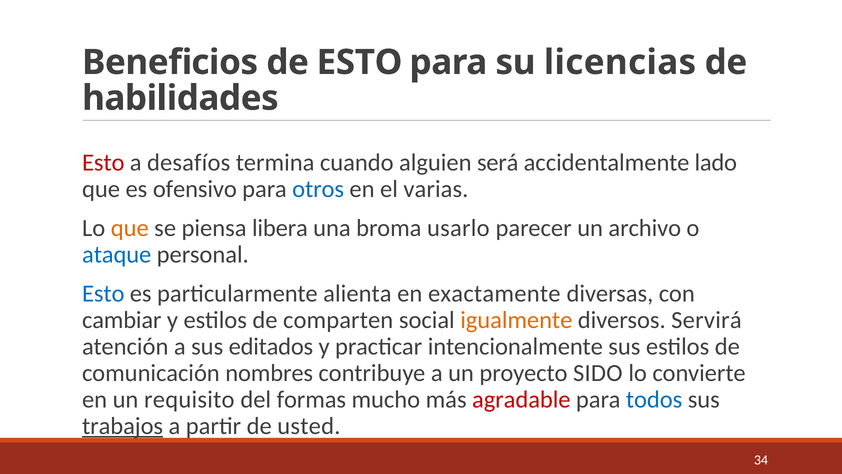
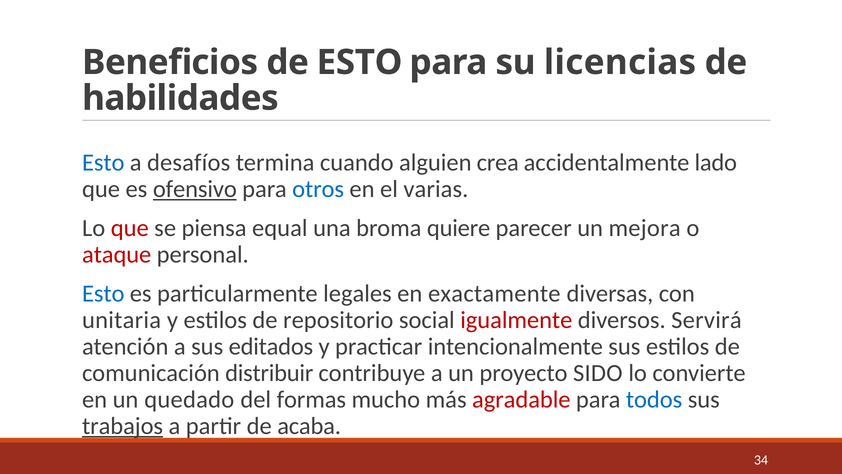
Esto at (103, 163) colour: red -> blue
será: será -> crea
ofensivo underline: none -> present
que at (130, 228) colour: orange -> red
libera: libera -> equal
usarlo: usarlo -> quiere
archivo: archivo -> mejora
ataque colour: blue -> red
alienta: alienta -> legales
cambiar: cambiar -> unitaria
comparten: comparten -> repositorio
igualmente colour: orange -> red
nombres: nombres -> distribuir
requisito: requisito -> quedado
usted: usted -> acaba
